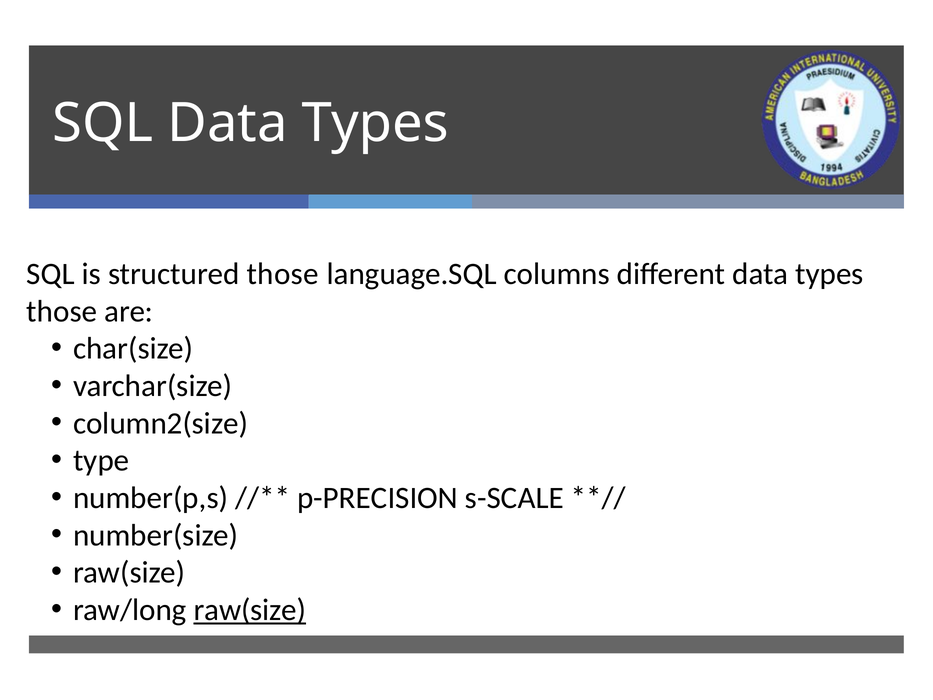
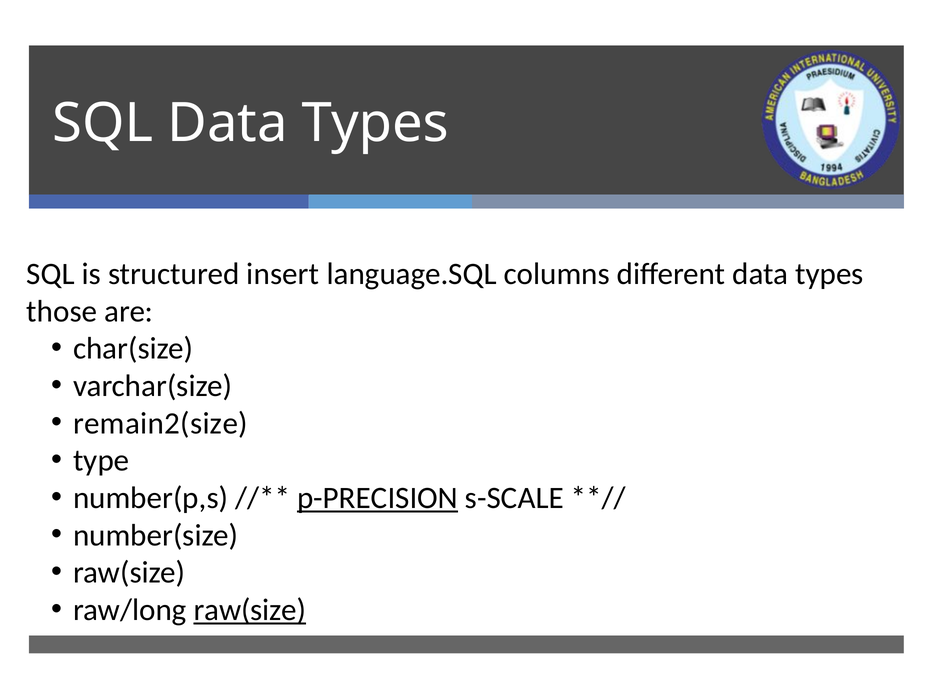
structured those: those -> insert
column2(size: column2(size -> remain2(size
p-PRECISION underline: none -> present
